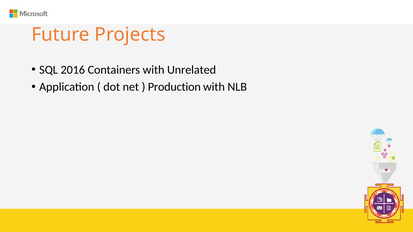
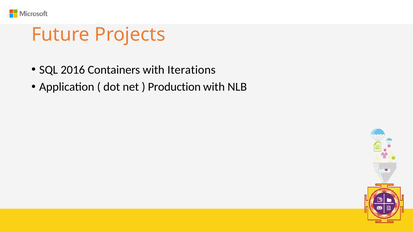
Unrelated: Unrelated -> Iterations
